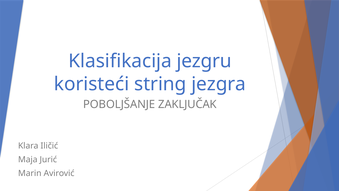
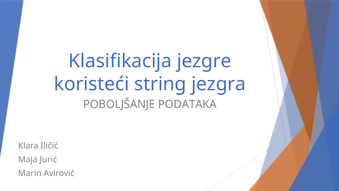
jezgru: jezgru -> jezgre
ZAKLJUČAK: ZAKLJUČAK -> PODATAKA
